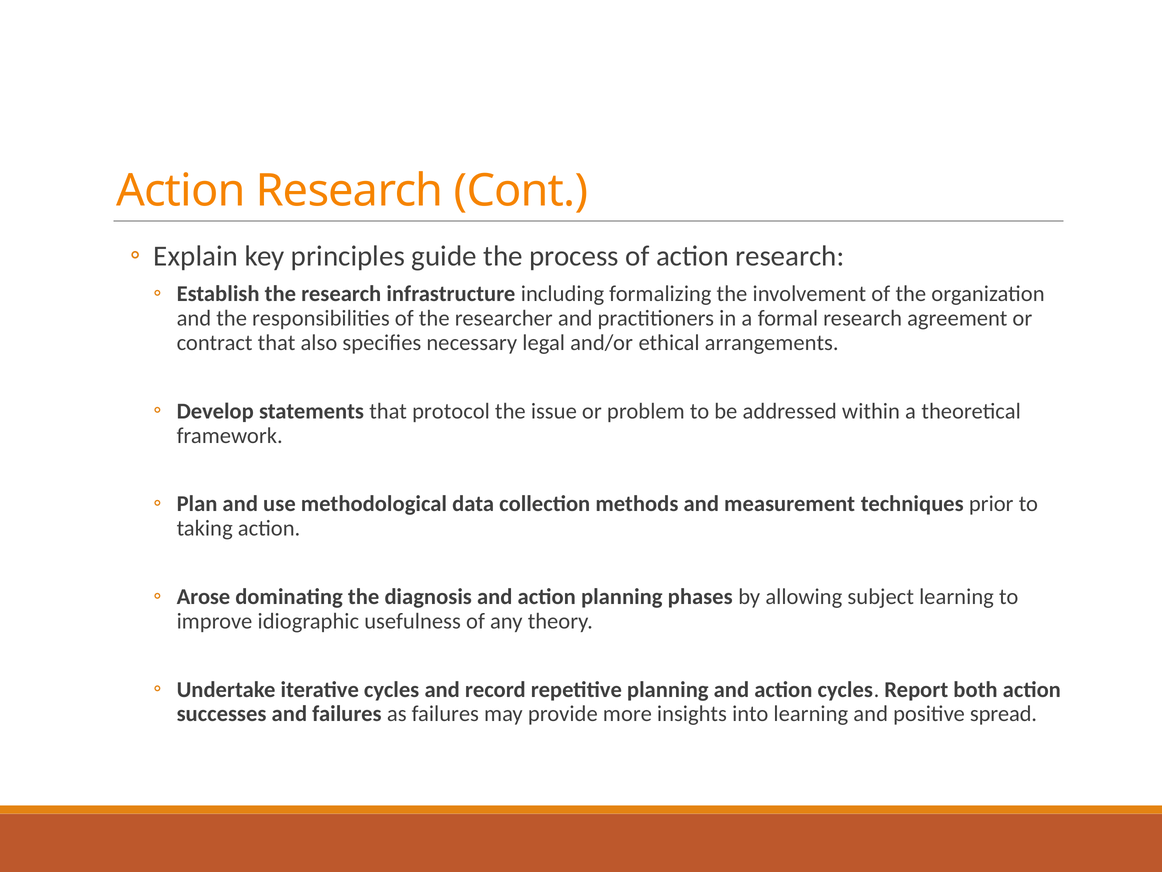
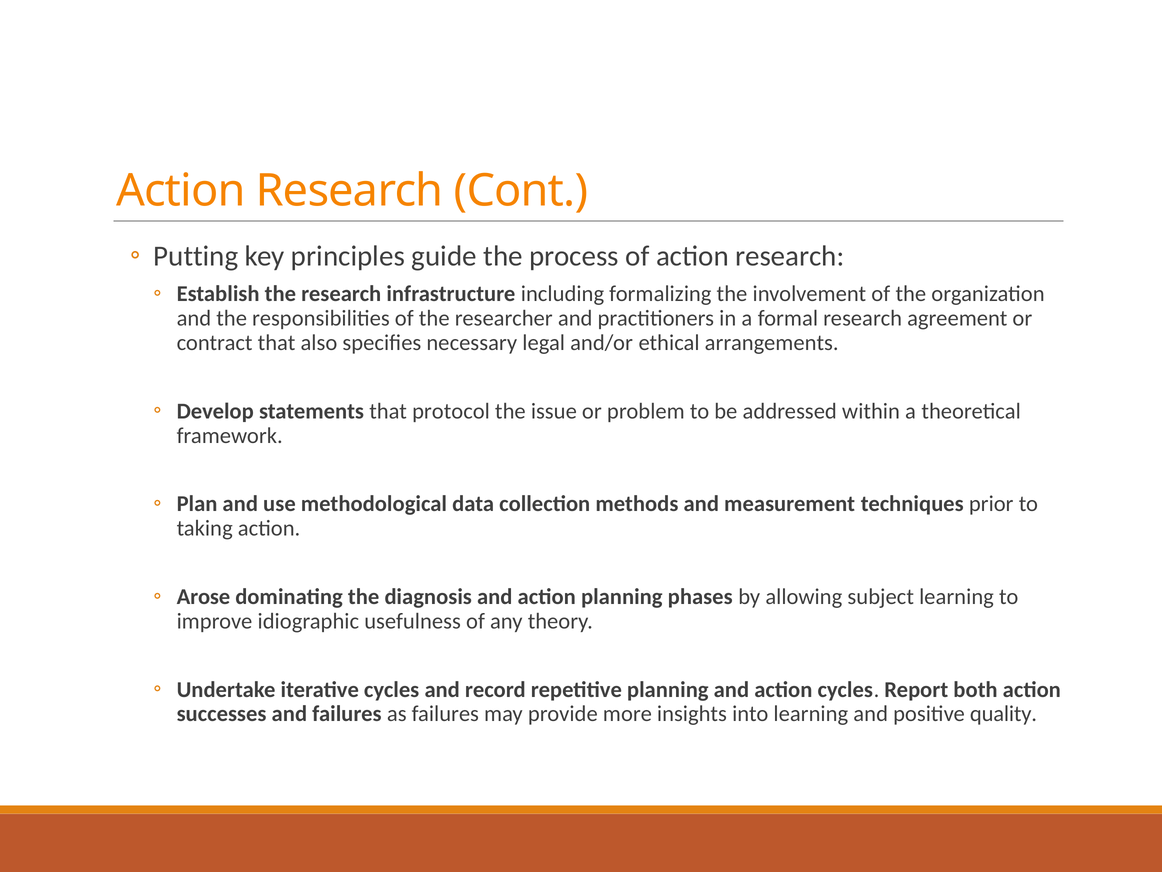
Explain: Explain -> Putting
spread: spread -> quality
